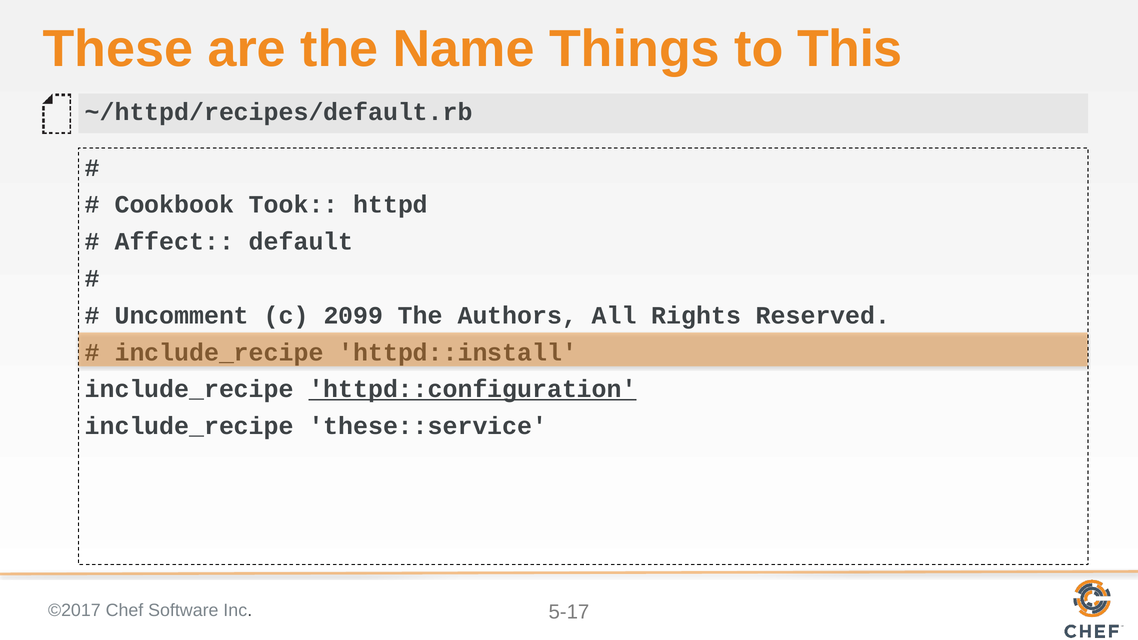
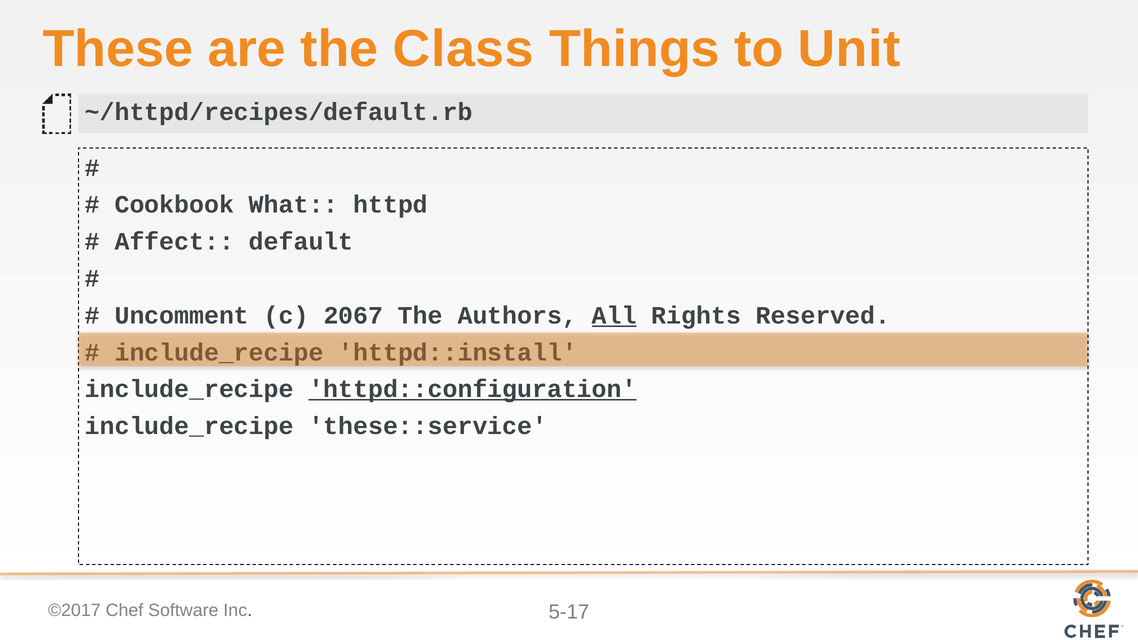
Name: Name -> Class
This: This -> Unit
Took: Took -> What
2099: 2099 -> 2067
All underline: none -> present
